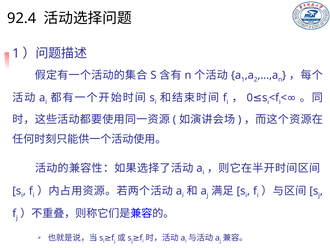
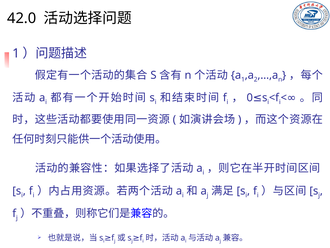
92.4: 92.4 -> 42.0
